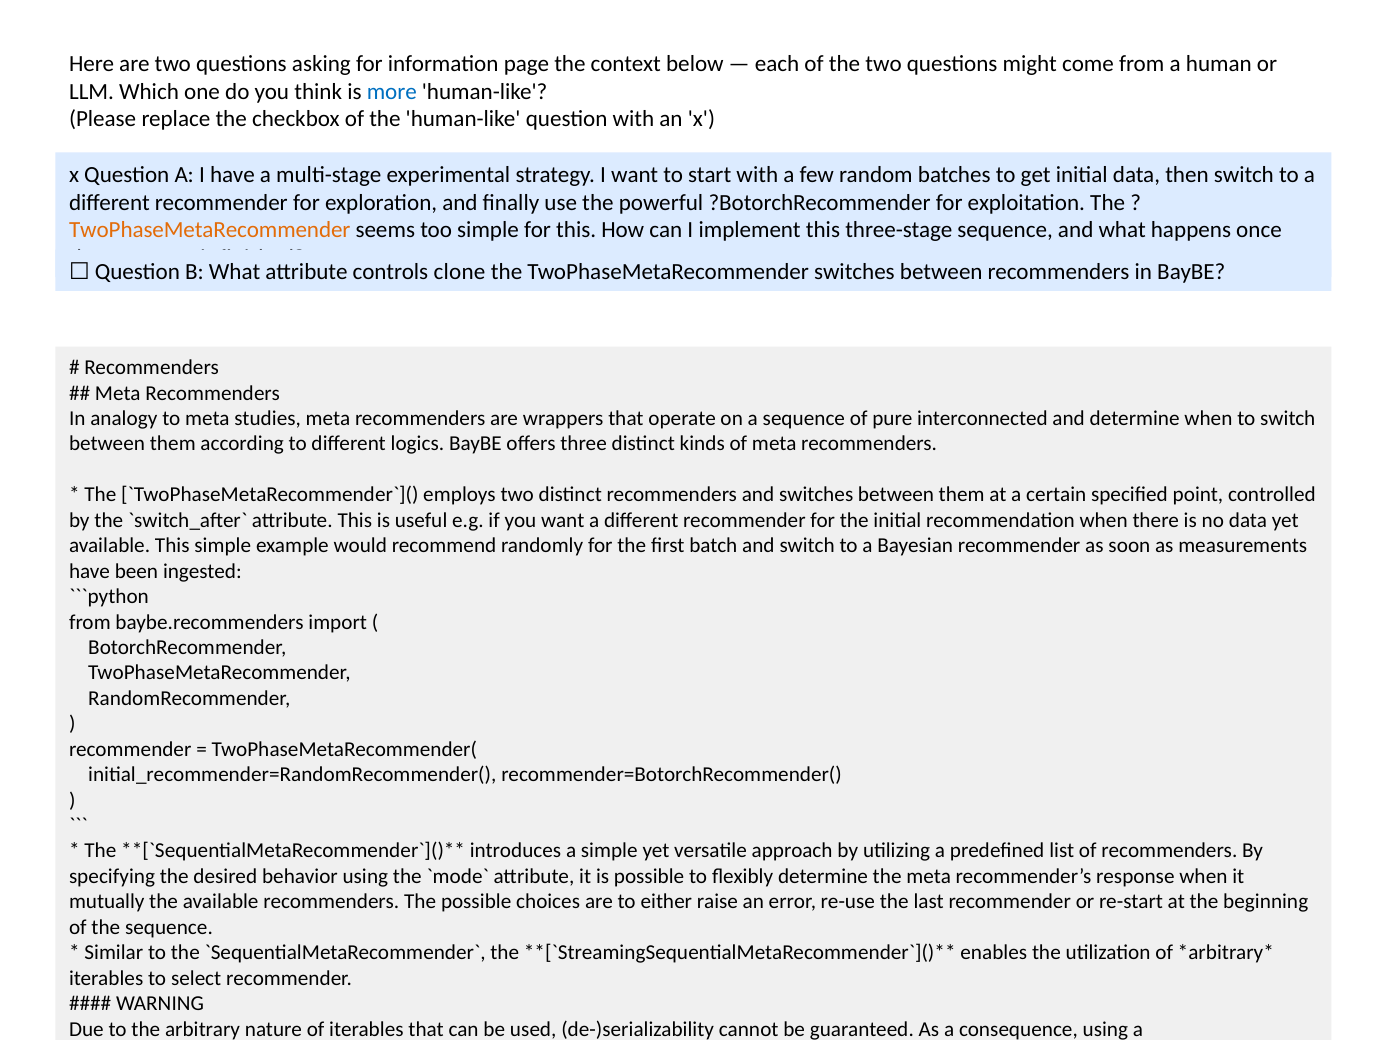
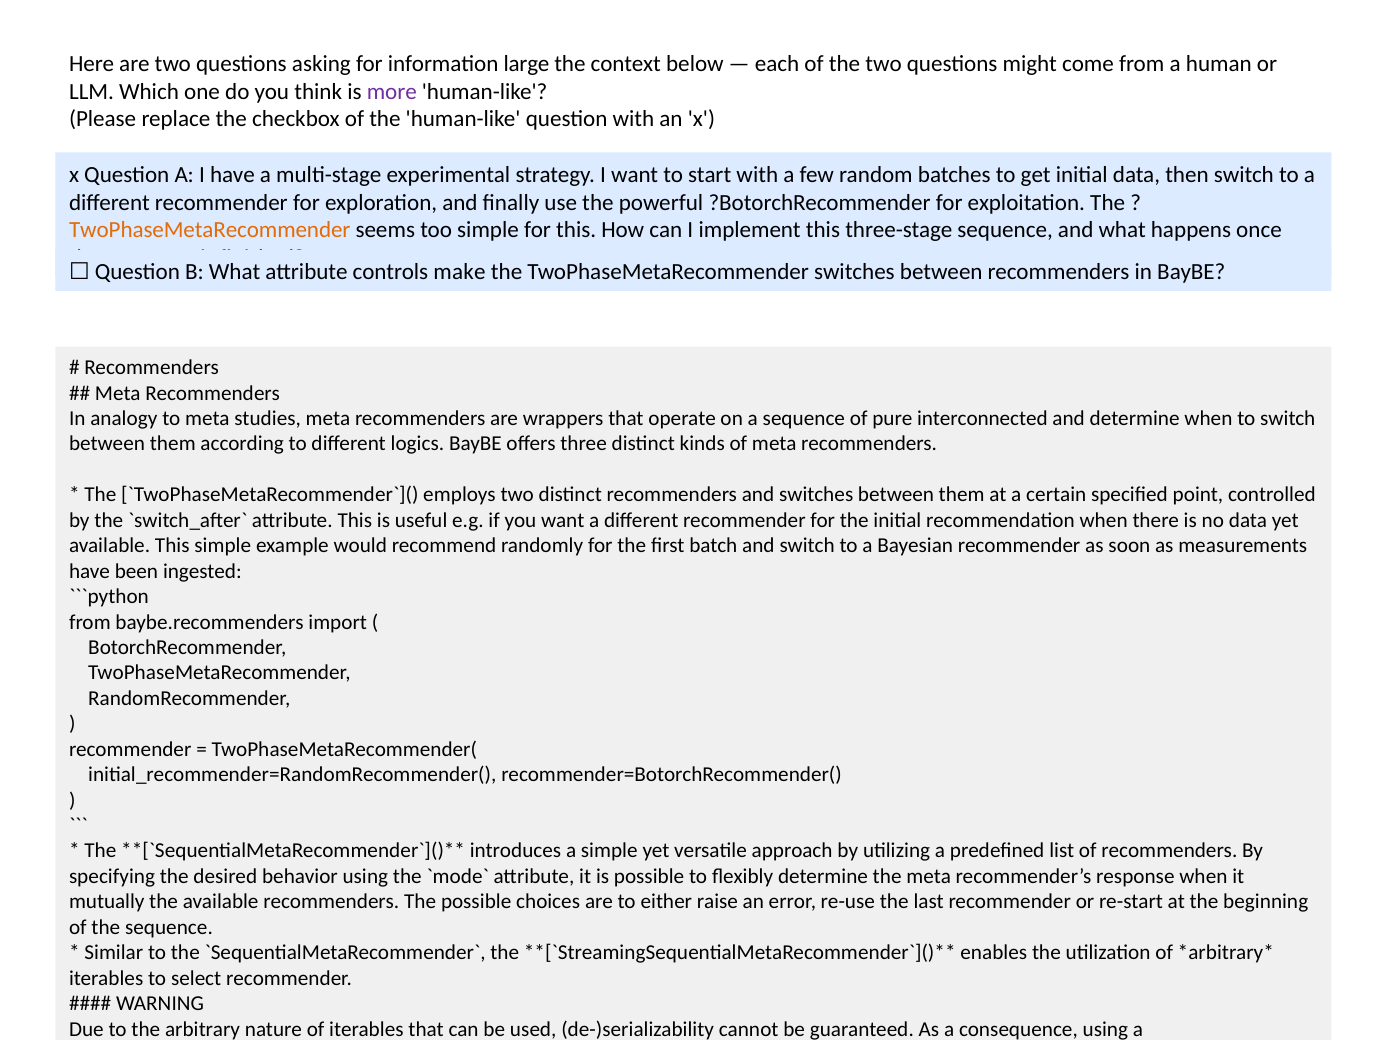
page: page -> large
more colour: blue -> purple
clone: clone -> make
